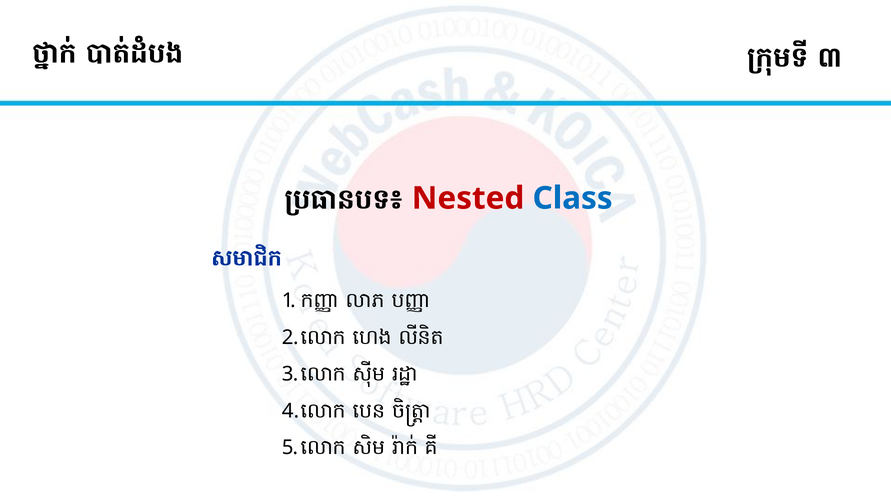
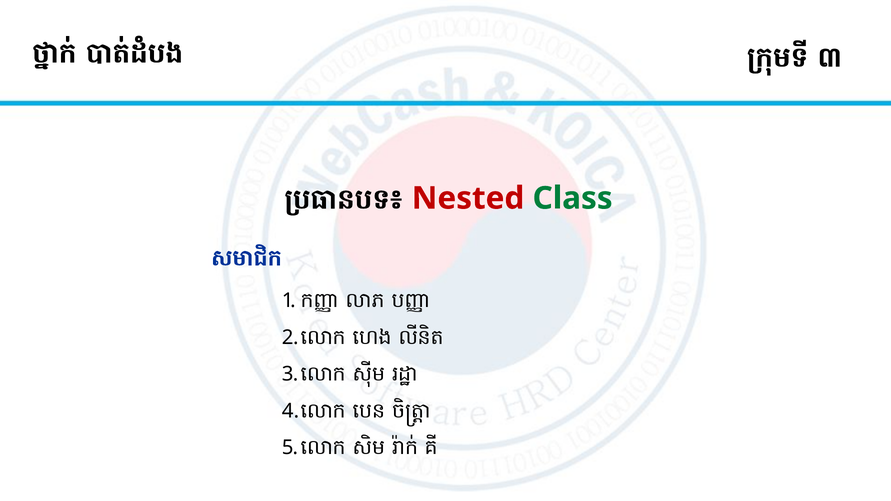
Class colour: blue -> green
